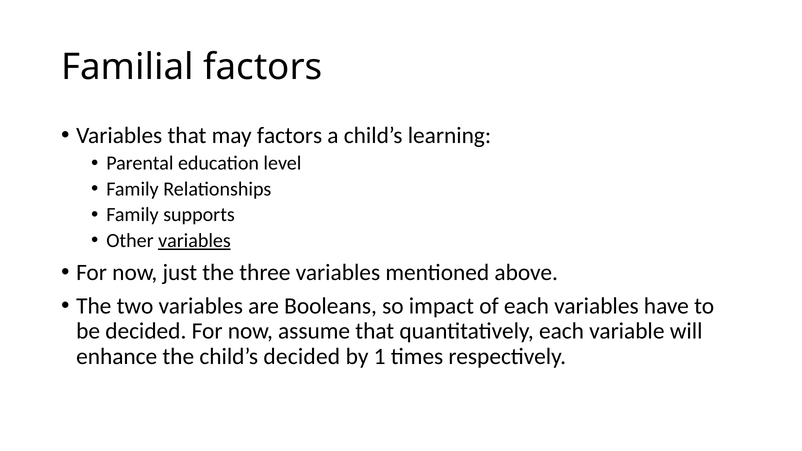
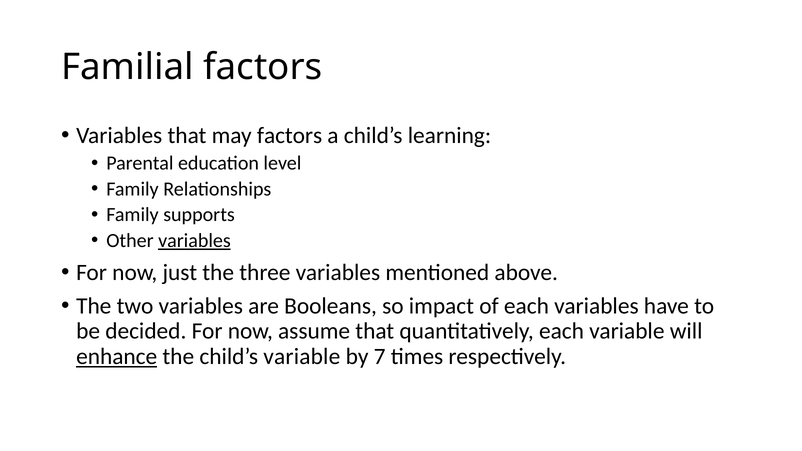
enhance underline: none -> present
child’s decided: decided -> variable
1: 1 -> 7
